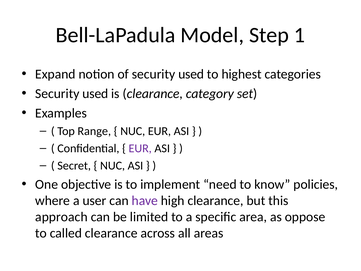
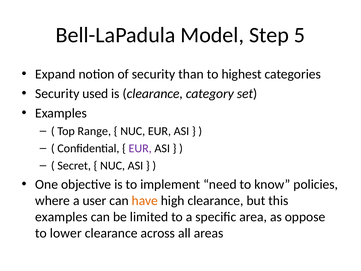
1: 1 -> 5
of security used: used -> than
have colour: purple -> orange
approach at (61, 217): approach -> examples
called: called -> lower
